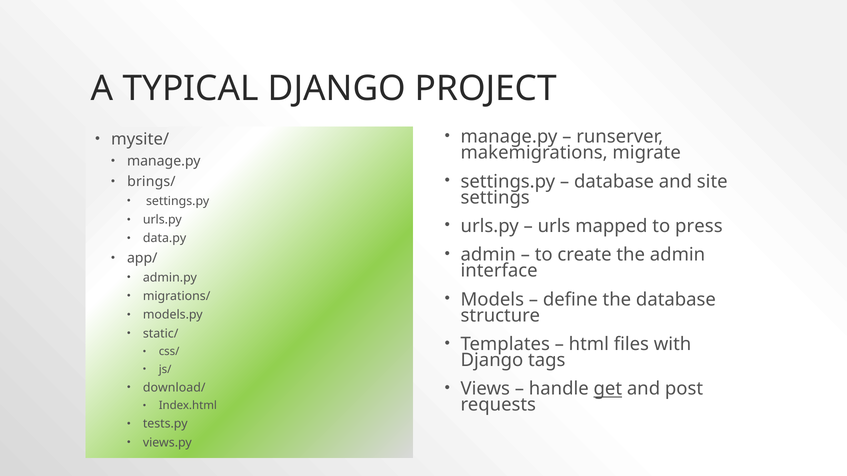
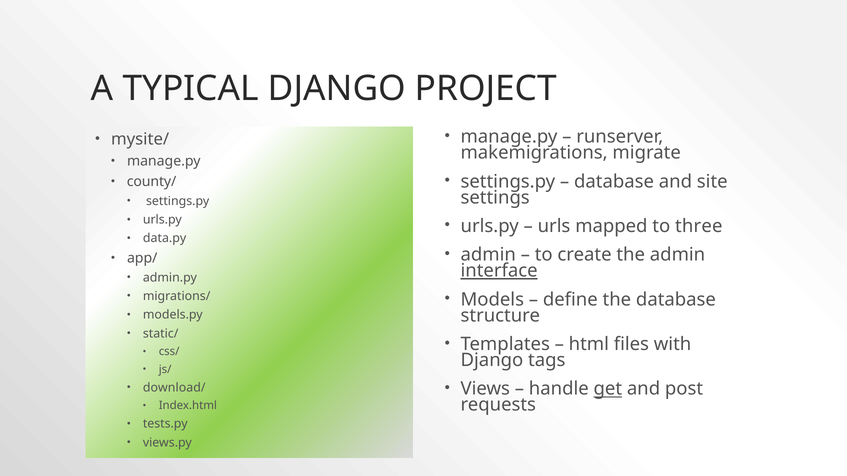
brings/: brings/ -> county/
press: press -> three
interface underline: none -> present
